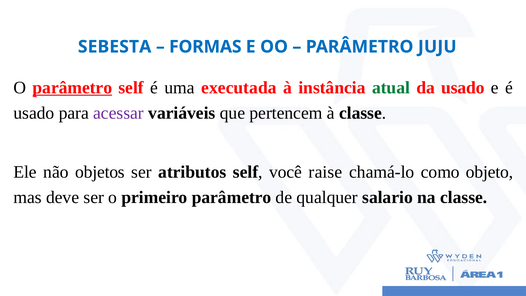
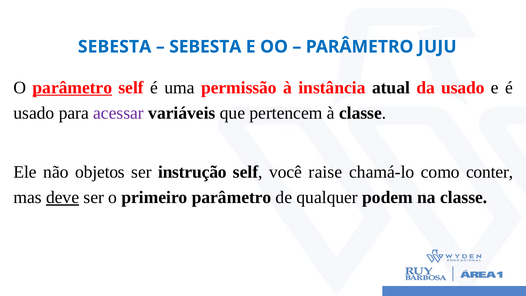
FORMAS at (205, 47): FORMAS -> SEBESTA
executada: executada -> permissão
atual colour: green -> black
atributos: atributos -> instrução
objeto: objeto -> conter
deve underline: none -> present
salario: salario -> podem
